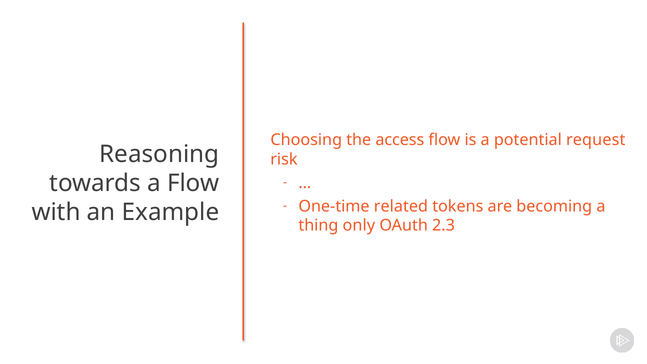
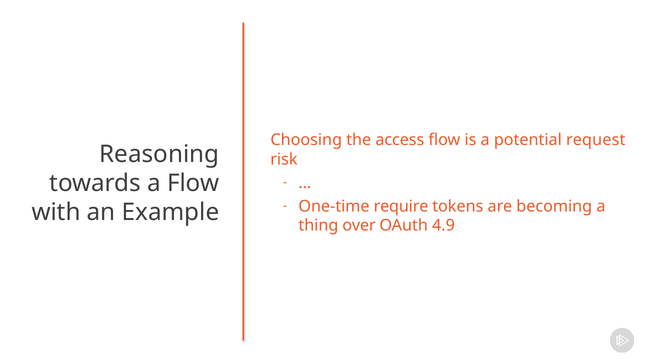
related: related -> require
only: only -> over
2.3: 2.3 -> 4.9
